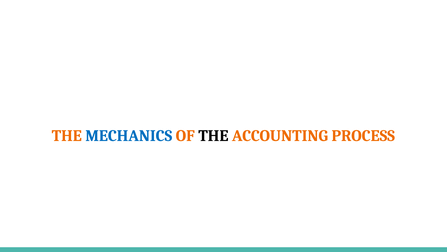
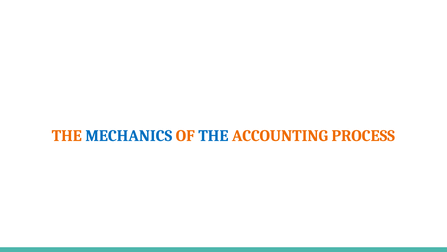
THE at (213, 135) colour: black -> blue
